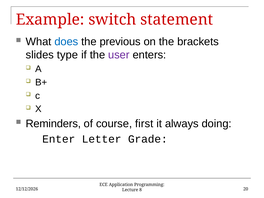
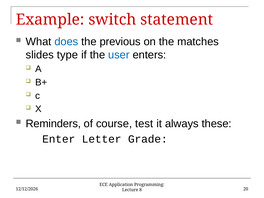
brackets: brackets -> matches
user colour: purple -> blue
first: first -> test
doing: doing -> these
